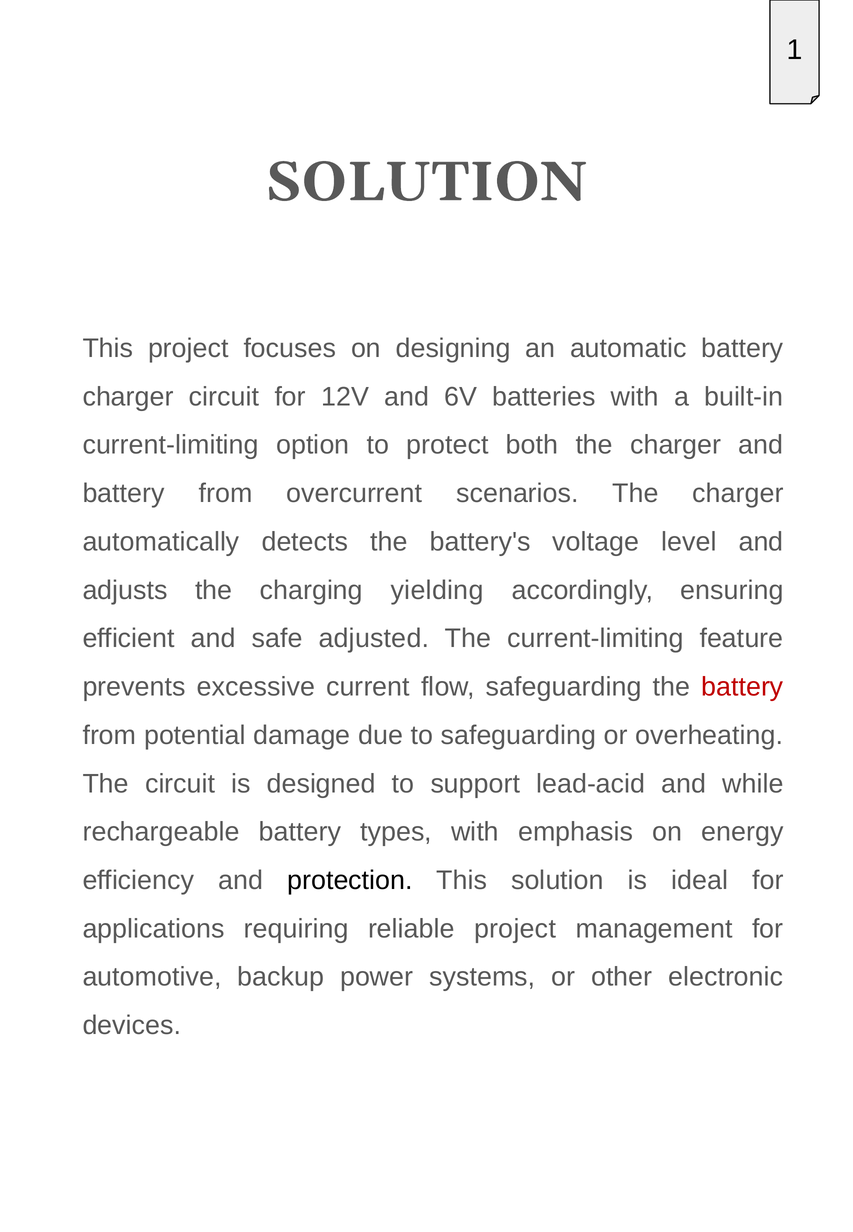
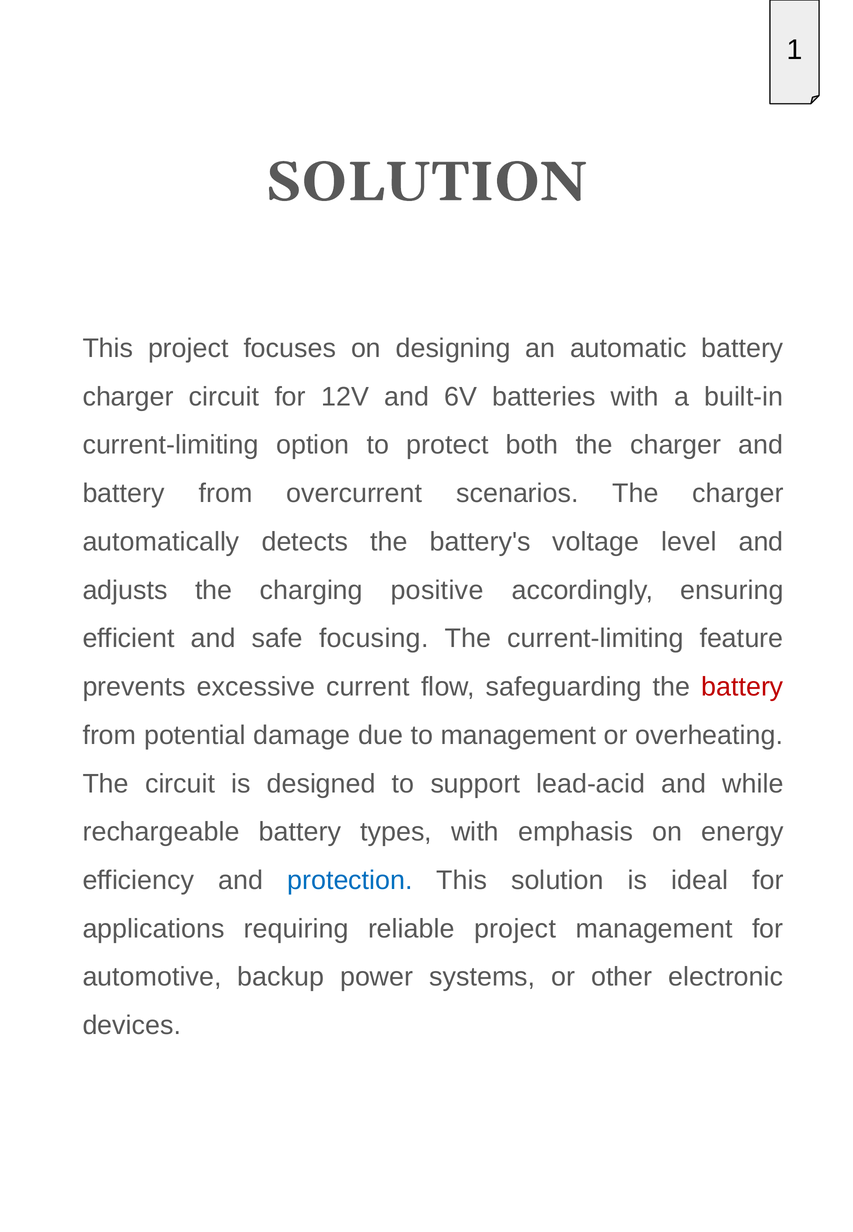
yielding: yielding -> positive
adjusted: adjusted -> focusing
to safeguarding: safeguarding -> management
protection colour: black -> blue
